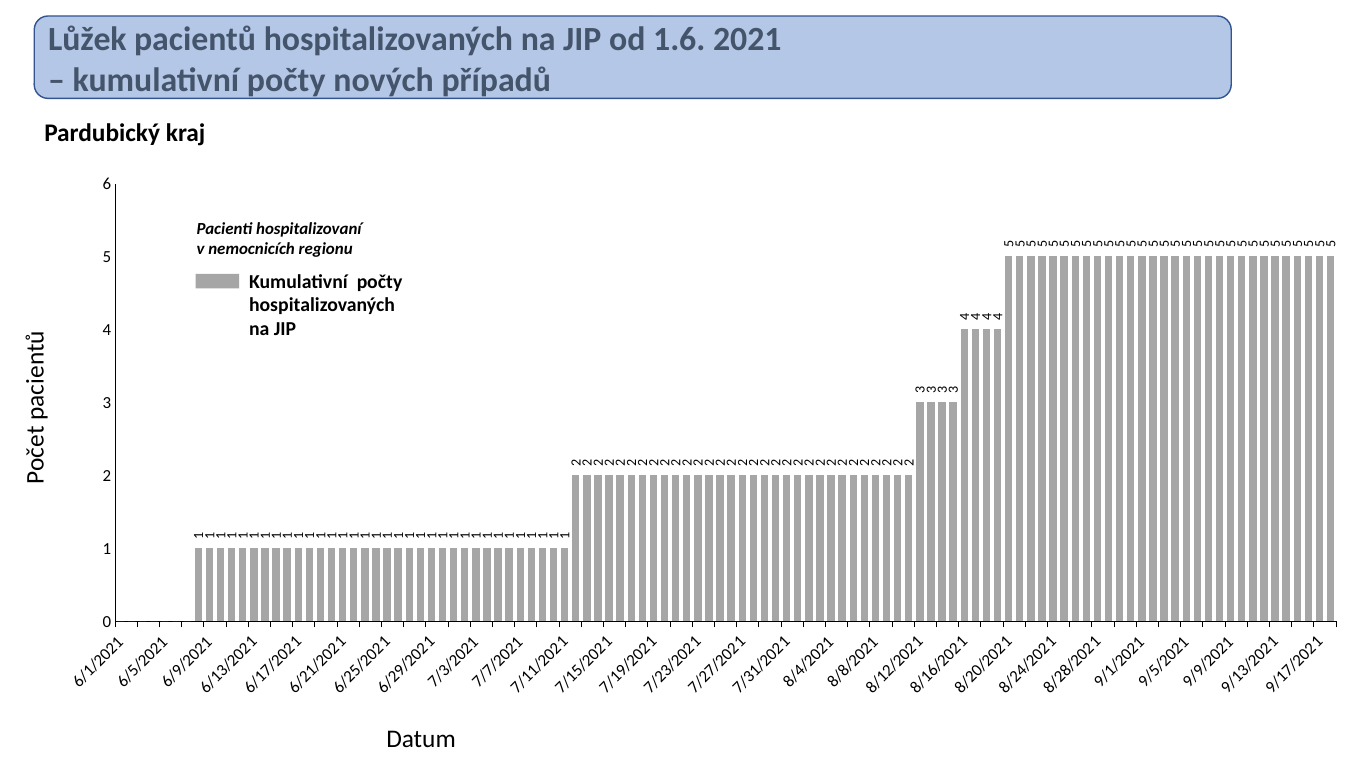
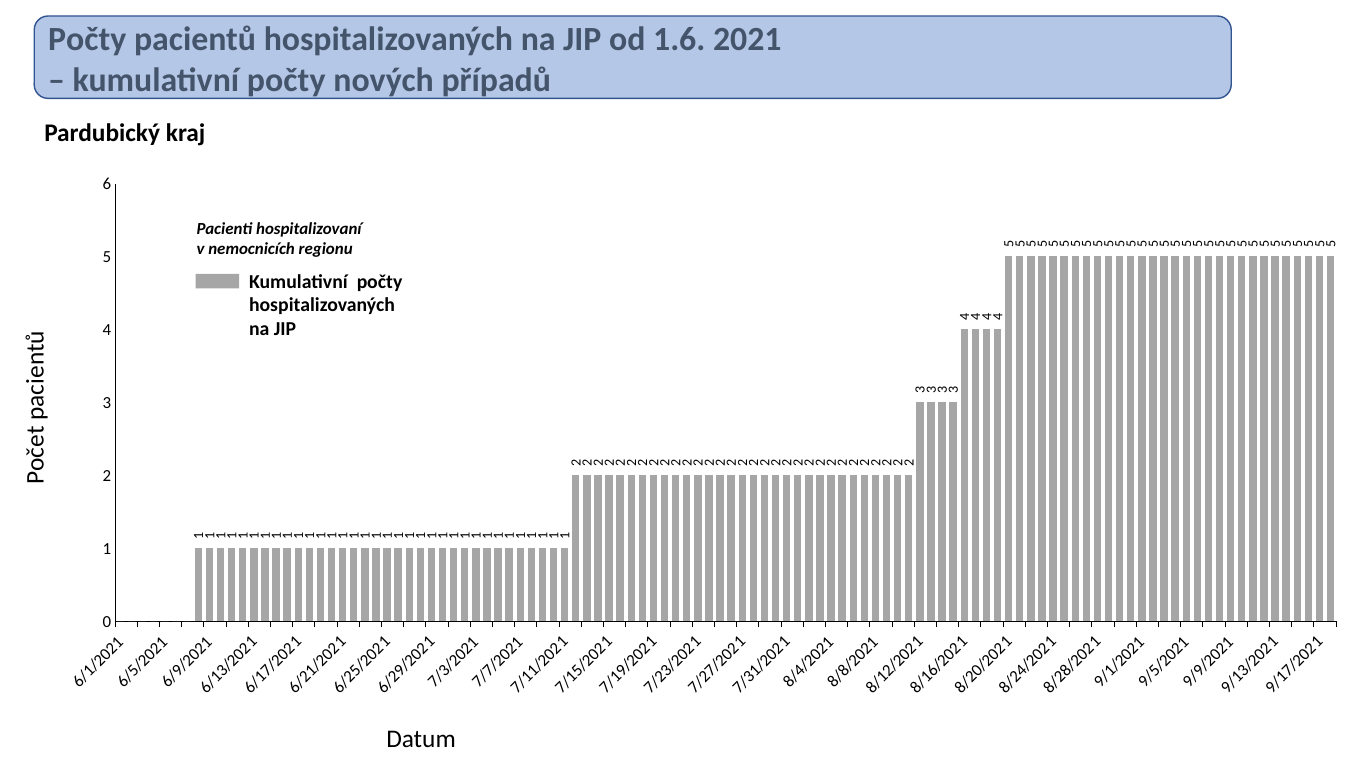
Lůžek at (87, 39): Lůžek -> Počty
